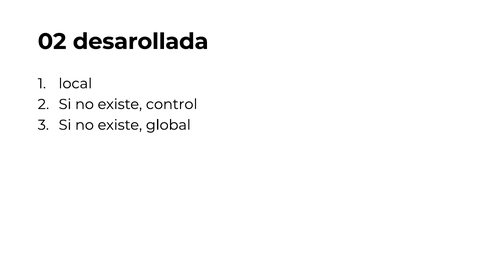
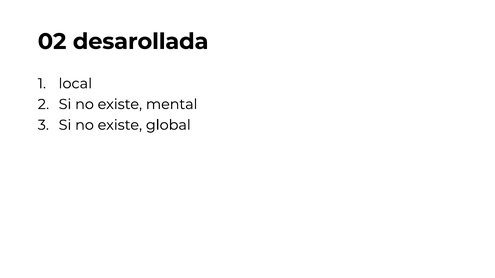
control: control -> mental
